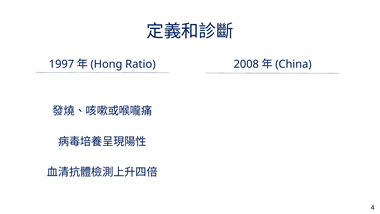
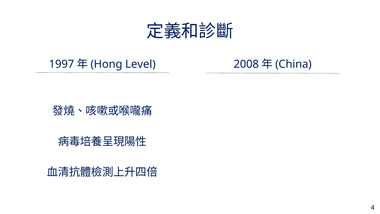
Ratio: Ratio -> Level
